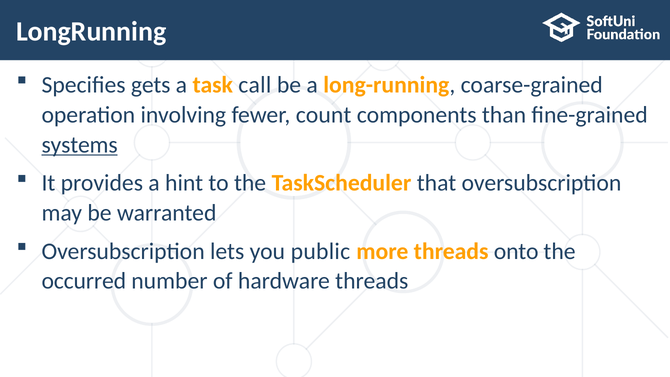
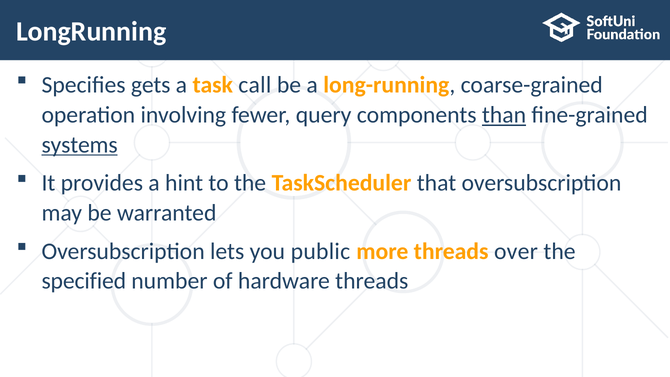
count: count -> query
than underline: none -> present
onto: onto -> over
occurred: occurred -> specified
